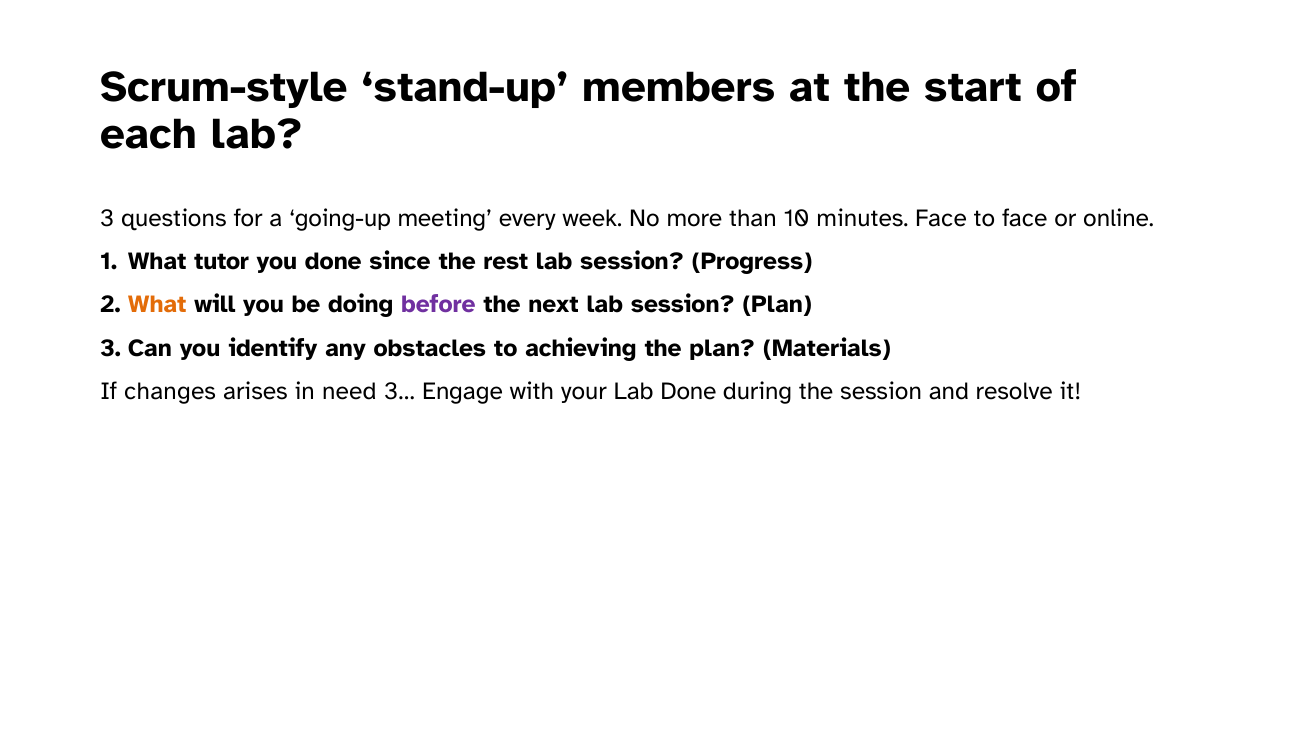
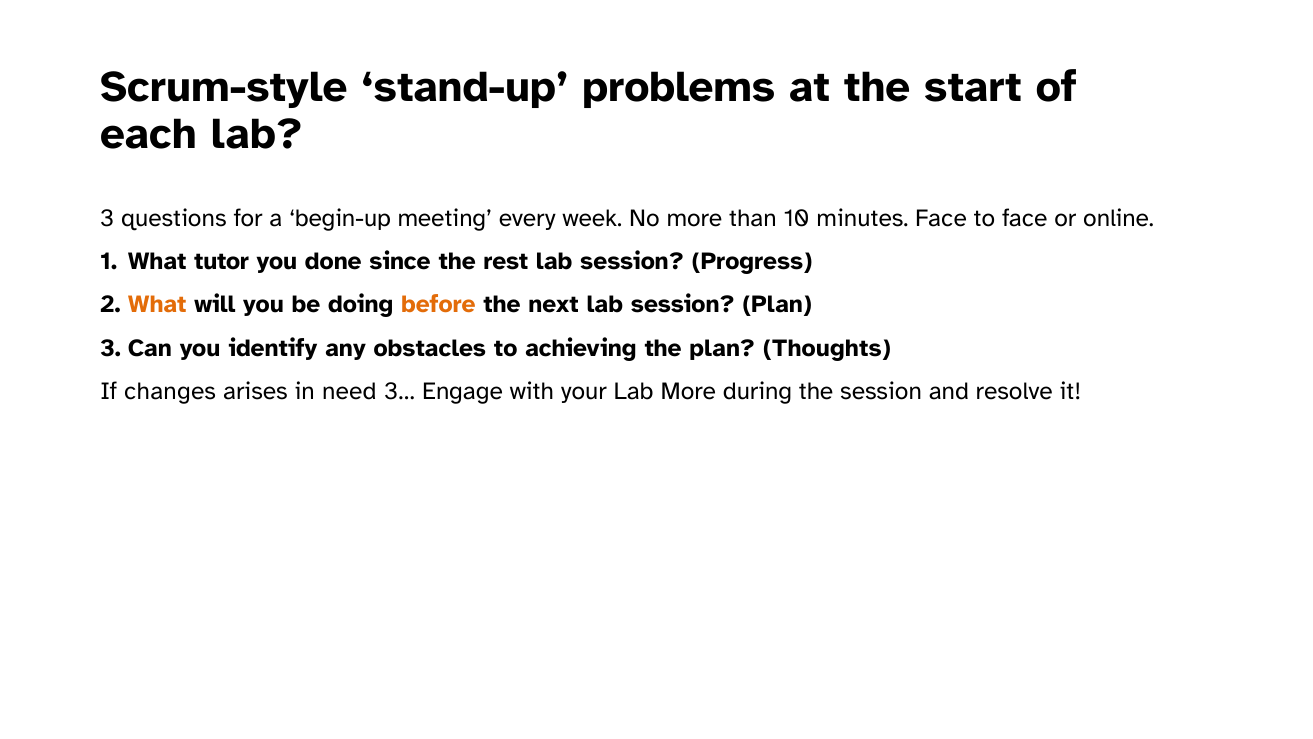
members: members -> problems
going-up: going-up -> begin-up
before colour: purple -> orange
Materials: Materials -> Thoughts
Lab Done: Done -> More
